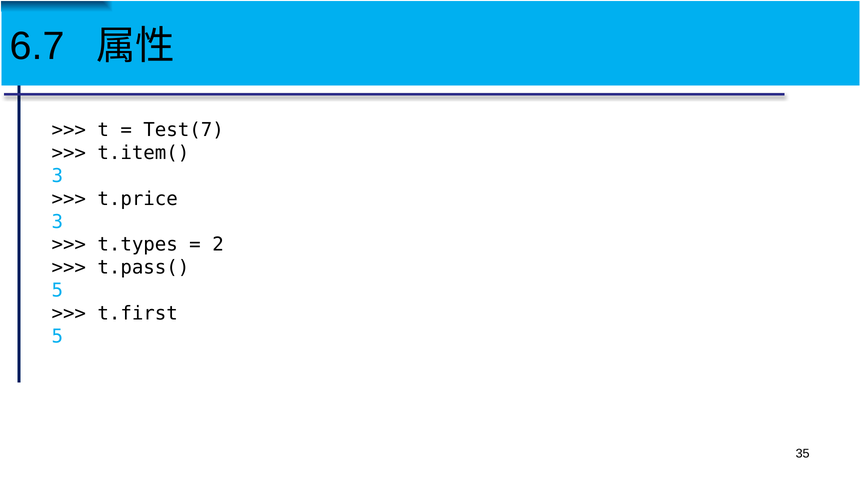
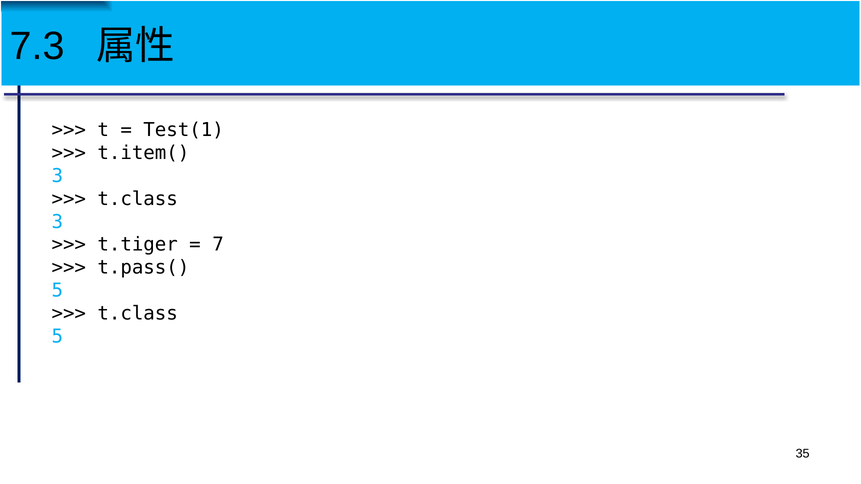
6.7: 6.7 -> 7.3
Test(7: Test(7 -> Test(1
t.price at (138, 199): t.price -> t.class
t.types: t.types -> t.tiger
2: 2 -> 7
t.first at (138, 314): t.first -> t.class
